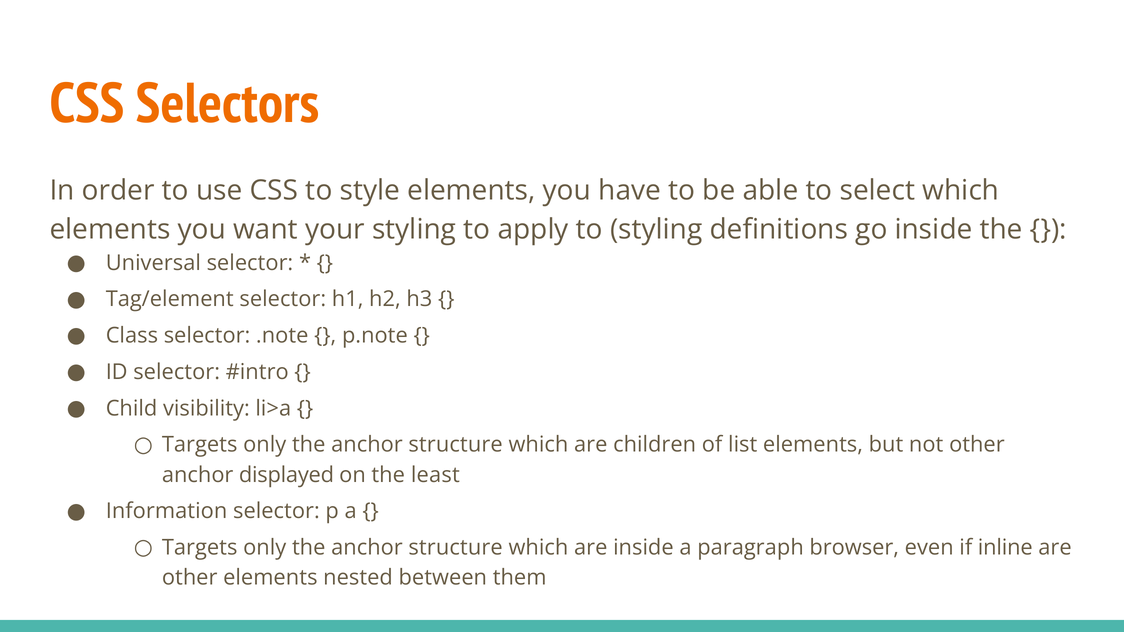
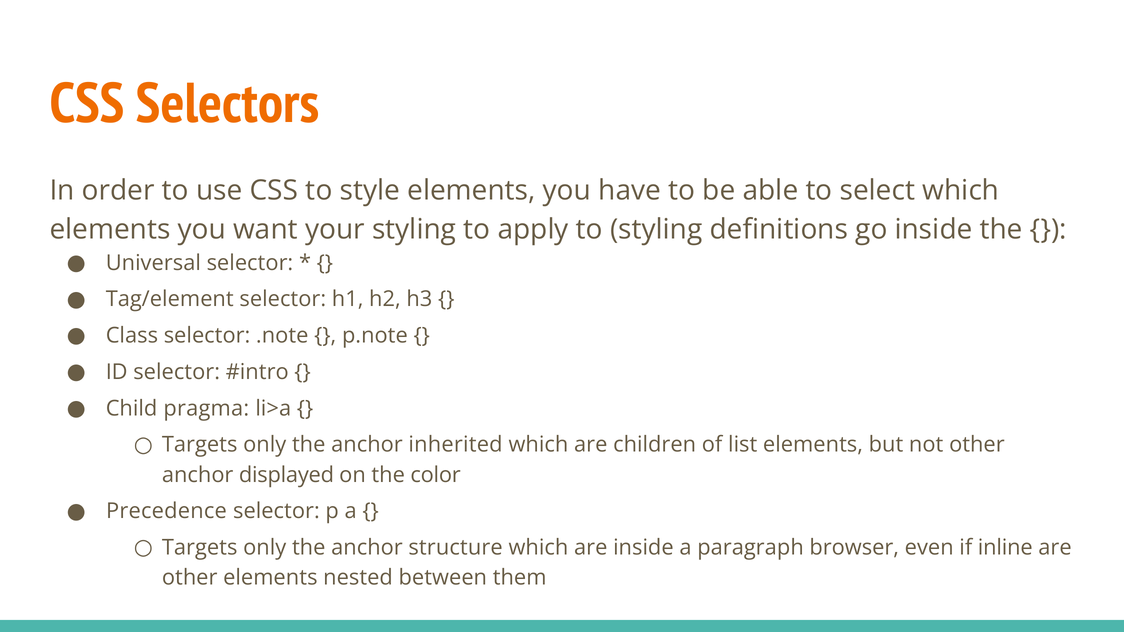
visibility: visibility -> pragma
structure at (456, 445): structure -> inherited
least: least -> color
Information: Information -> Precedence
